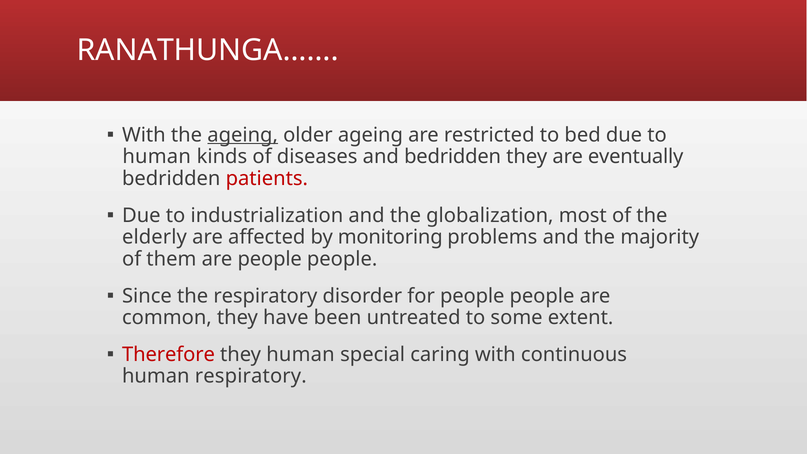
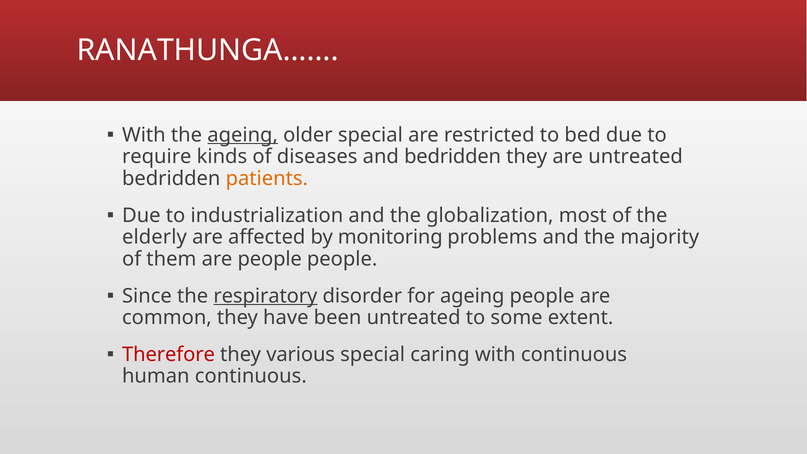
older ageing: ageing -> special
human at (157, 157): human -> require
are eventually: eventually -> untreated
patients colour: red -> orange
respiratory at (265, 296) underline: none -> present
for people: people -> ageing
they human: human -> various
human respiratory: respiratory -> continuous
